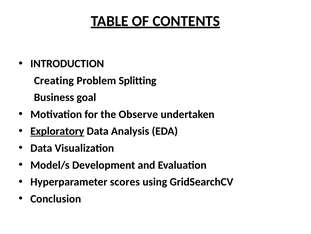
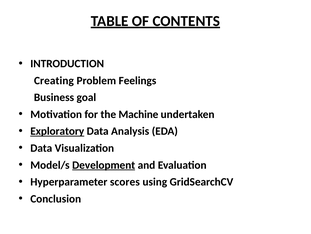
Splitting: Splitting -> Feelings
Observe: Observe -> Machine
Development underline: none -> present
